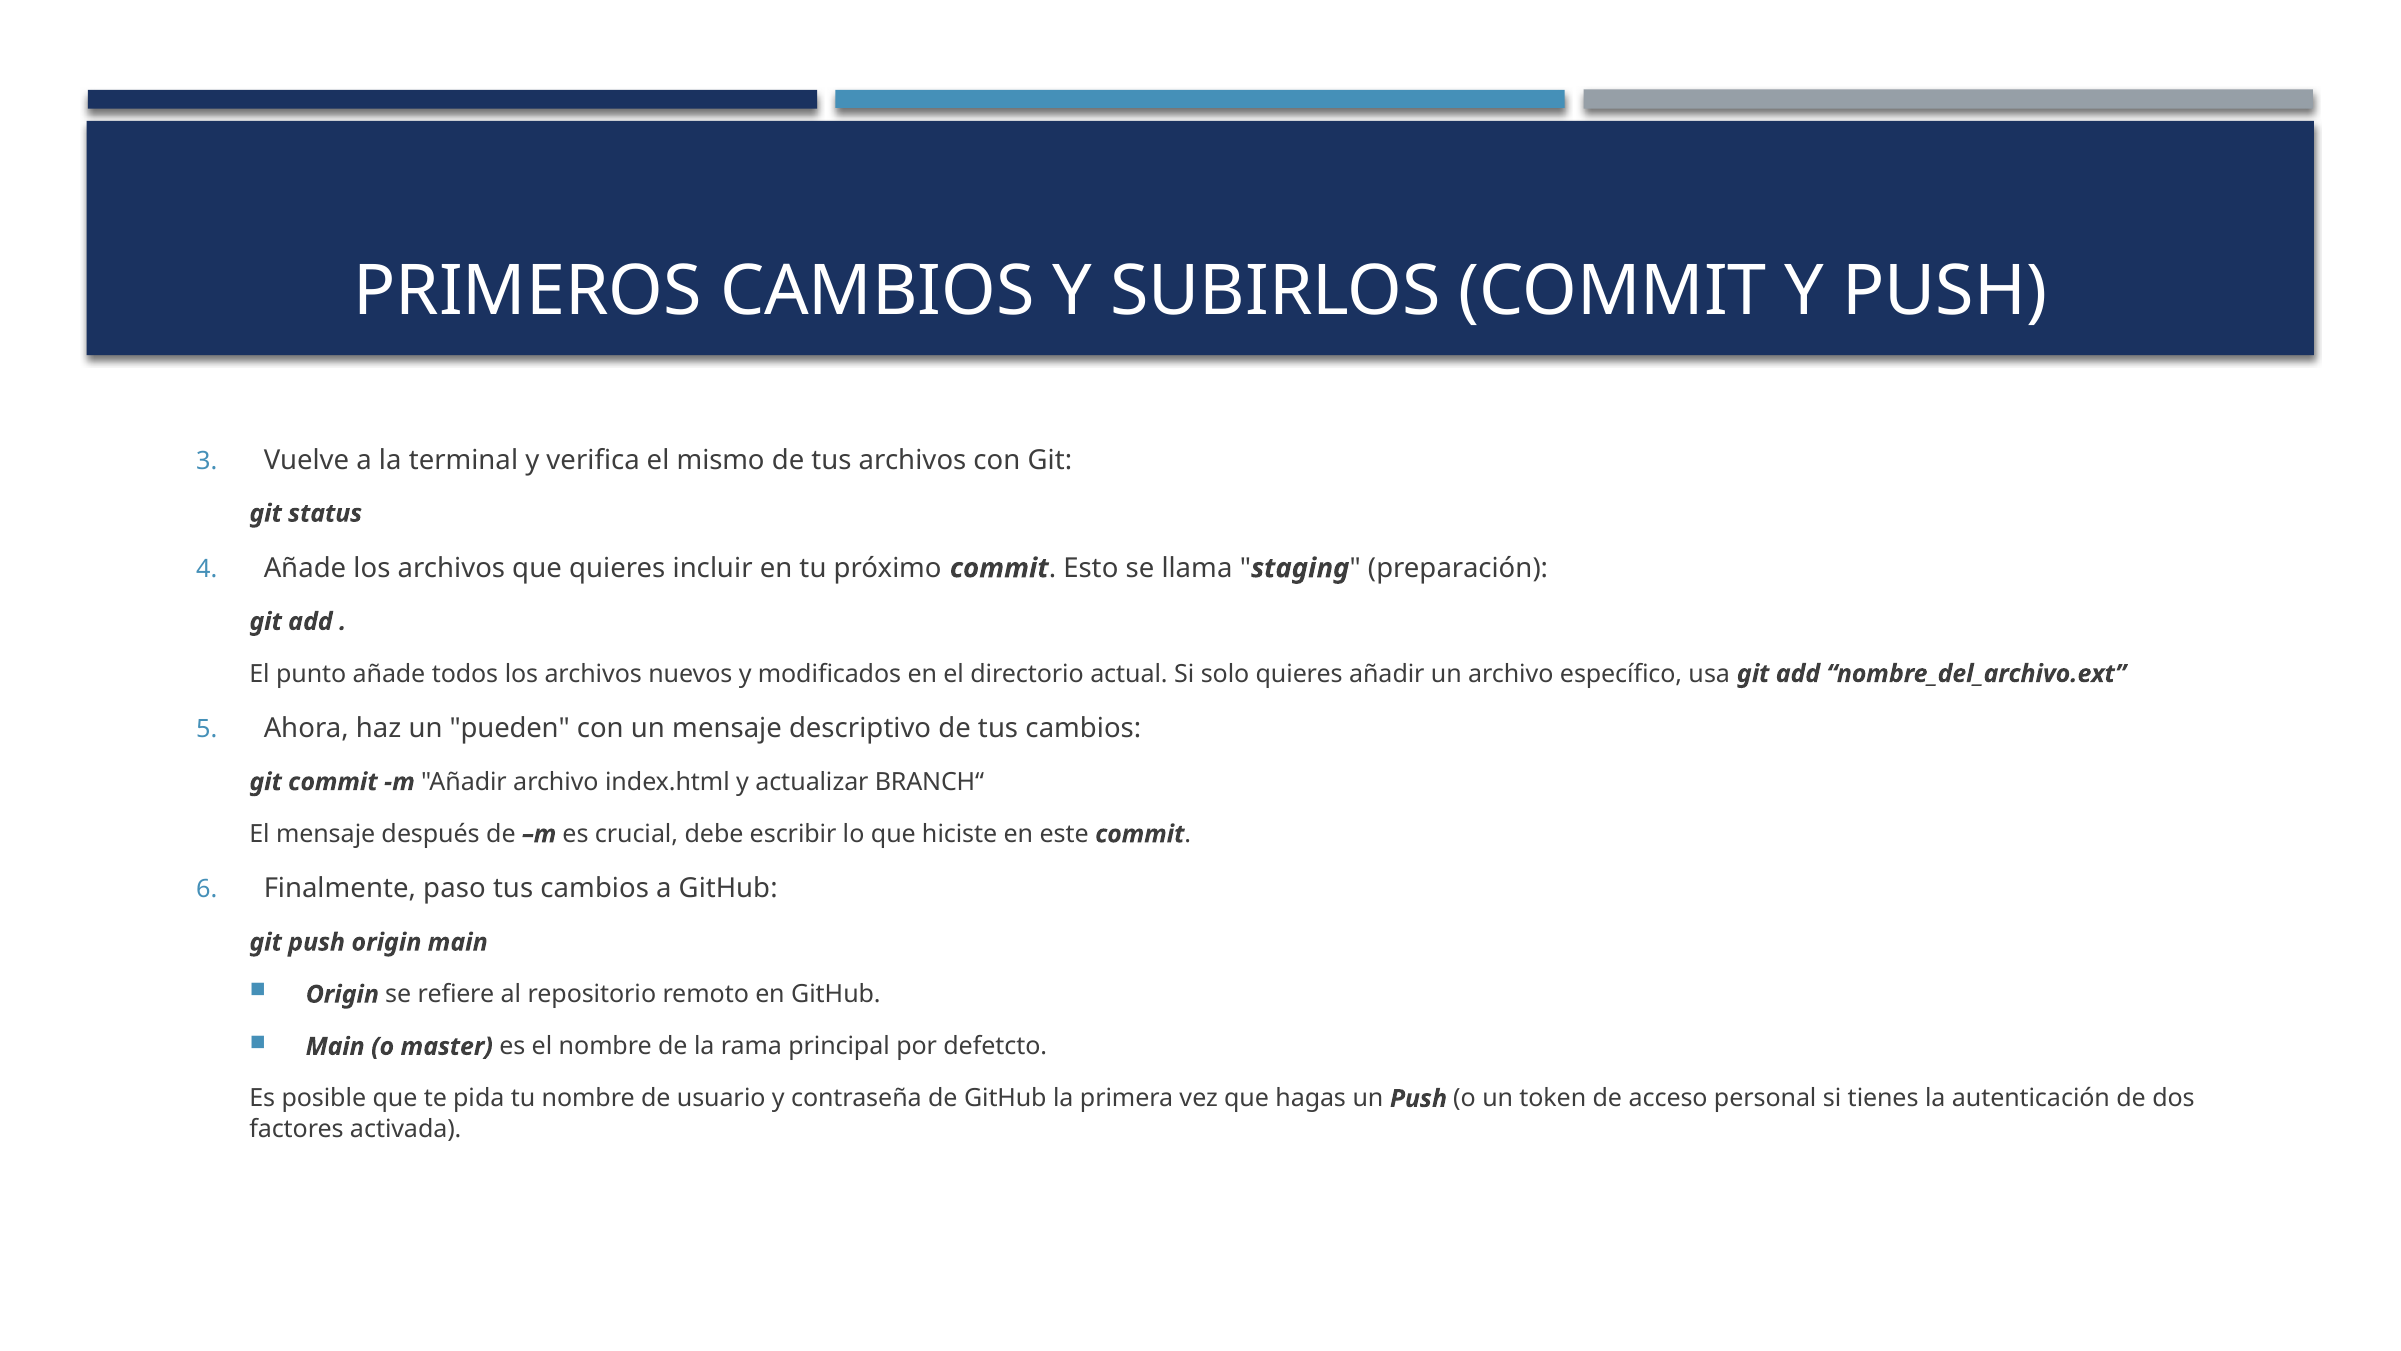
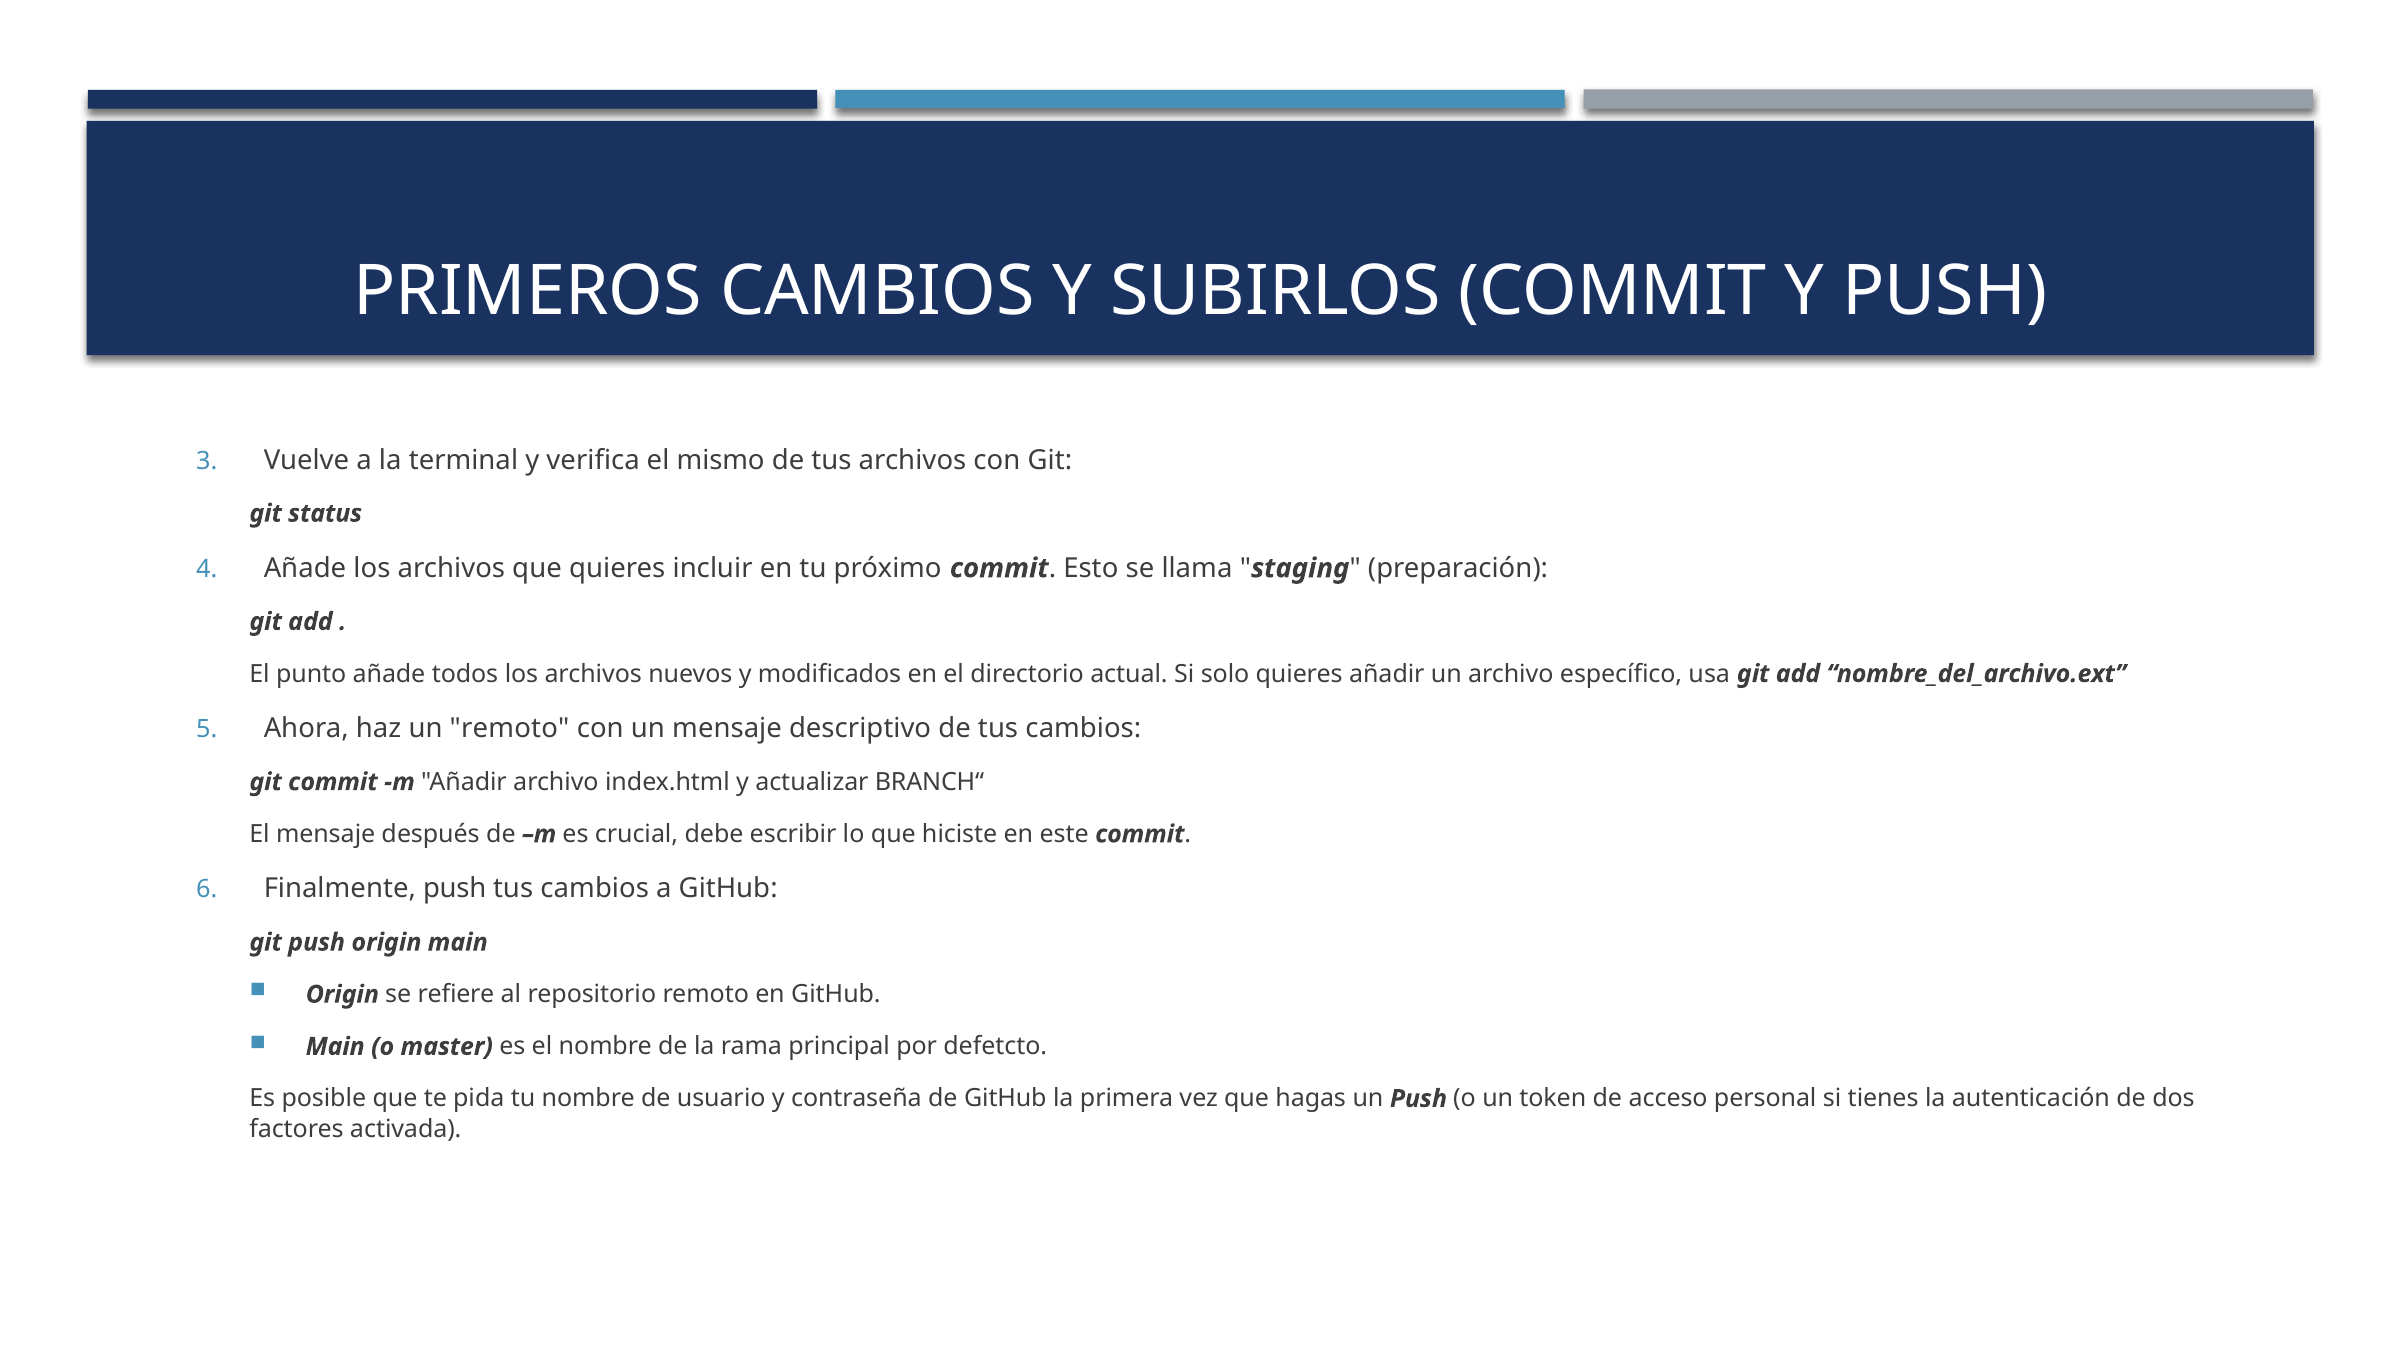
un pueden: pueden -> remoto
Finalmente paso: paso -> push
